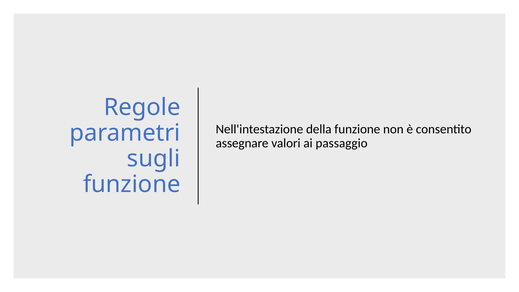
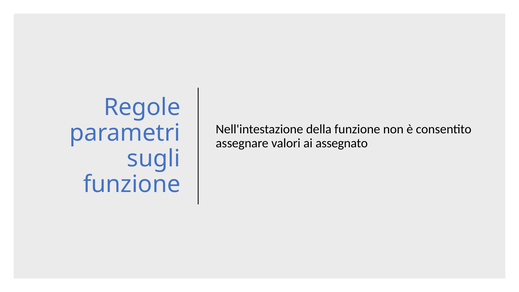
passaggio: passaggio -> assegnato
